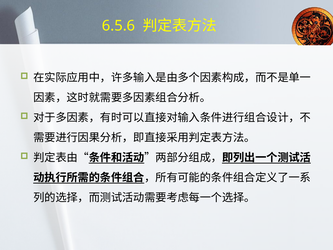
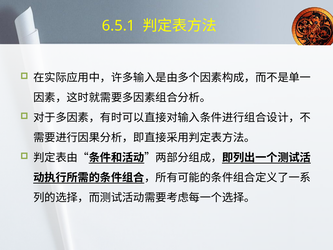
6.5.6: 6.5.6 -> 6.5.1
